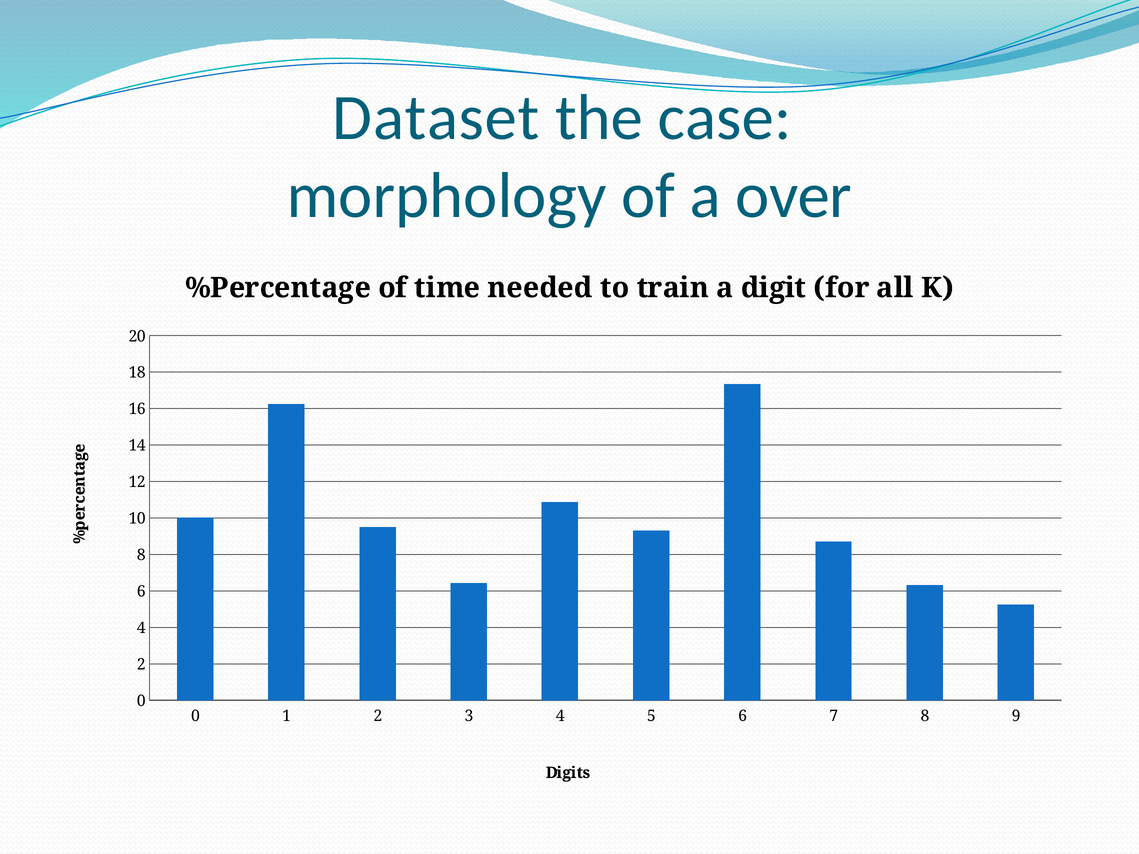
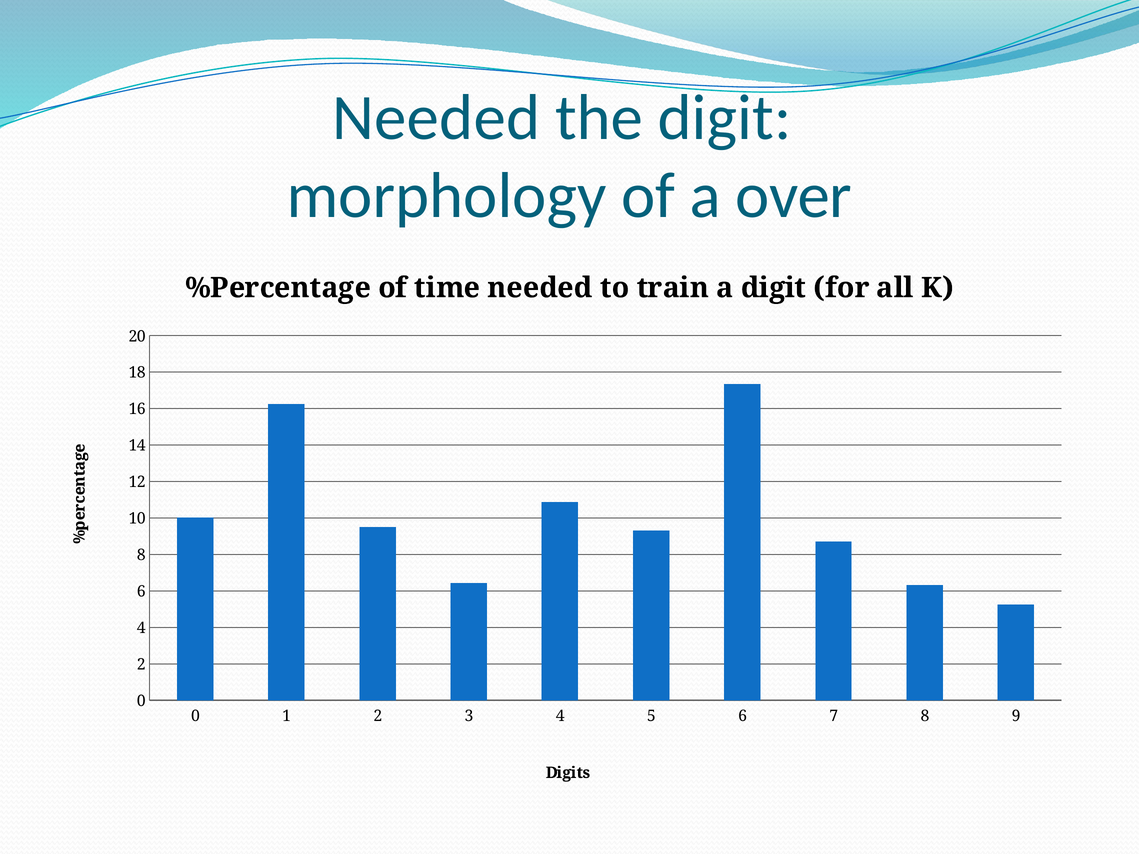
Dataset at (436, 118): Dataset -> Needed
the case: case -> digit
